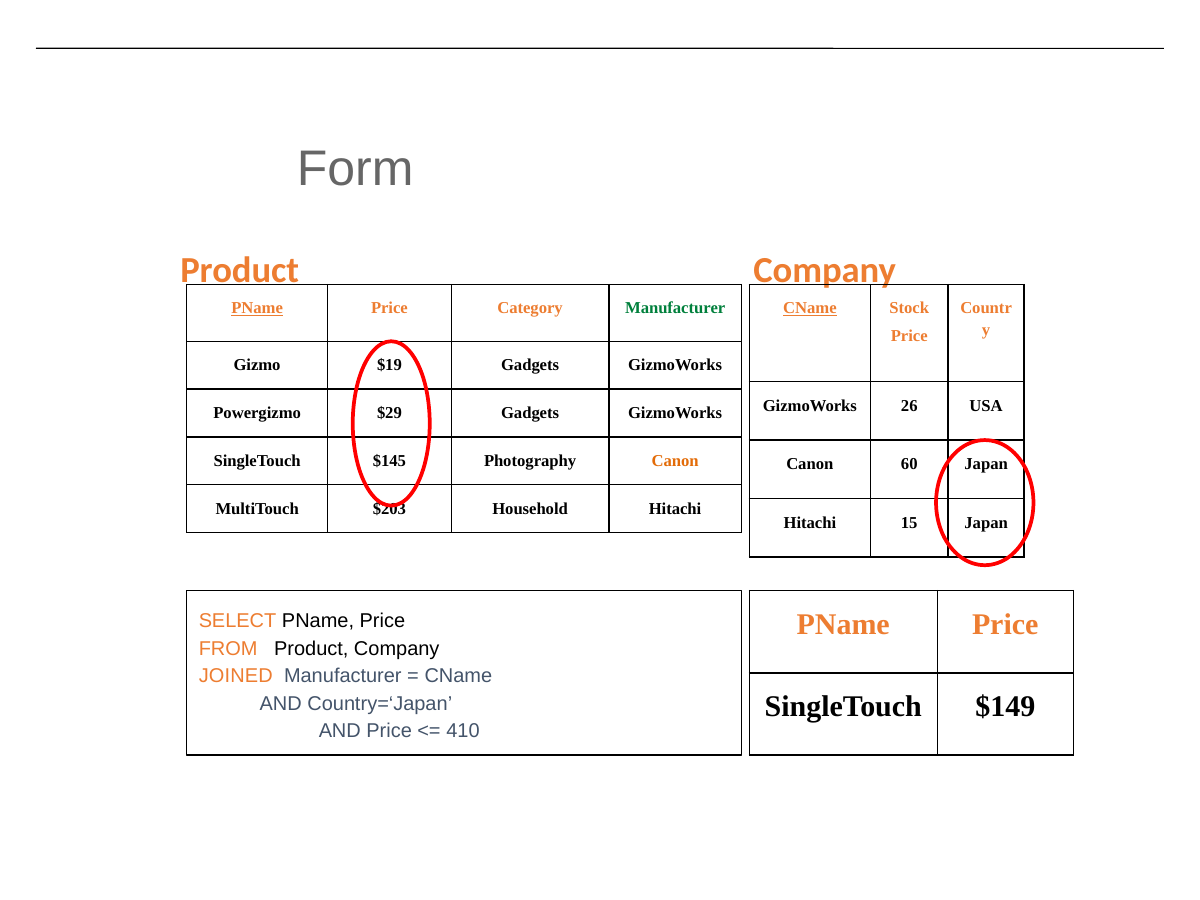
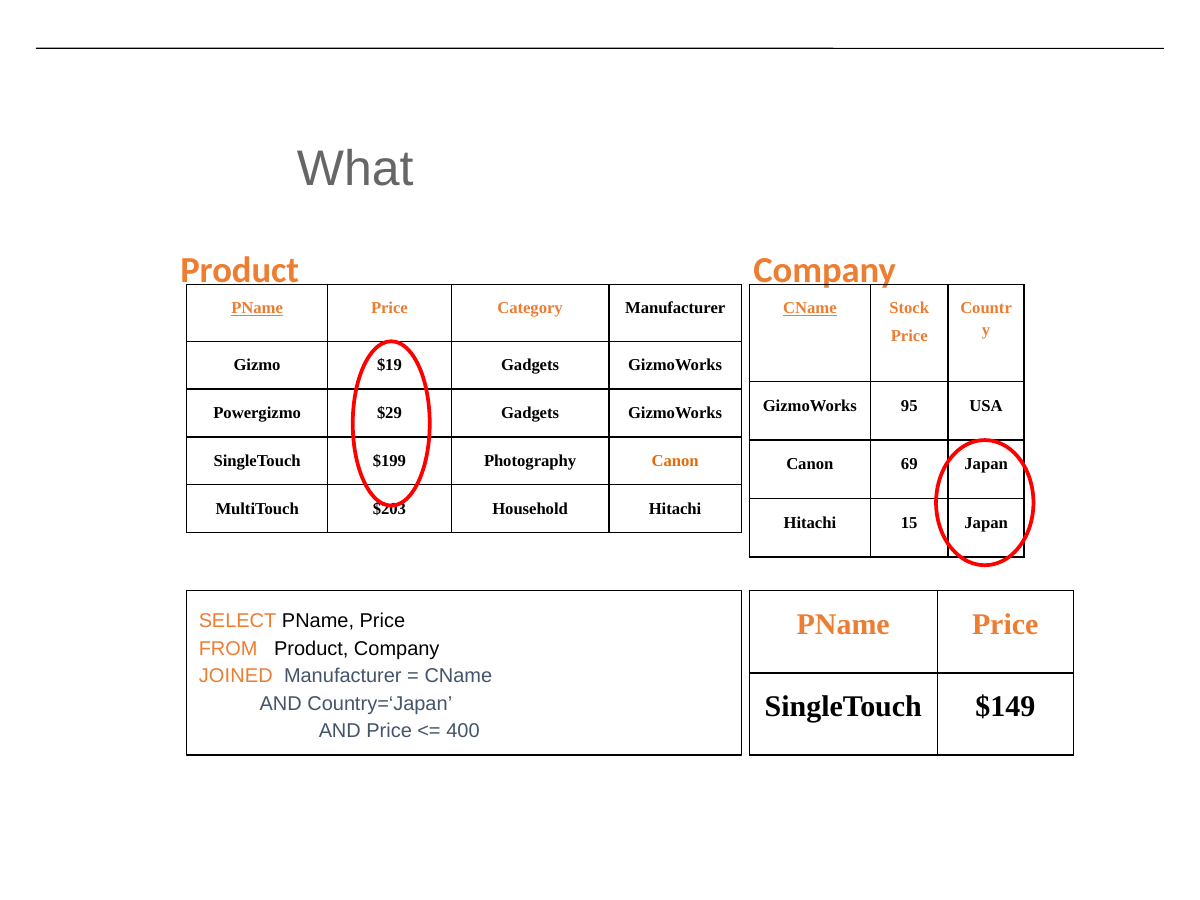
Form: Form -> What
Manufacturer at (675, 308) colour: green -> black
26: 26 -> 95
$145: $145 -> $199
60: 60 -> 69
410: 410 -> 400
